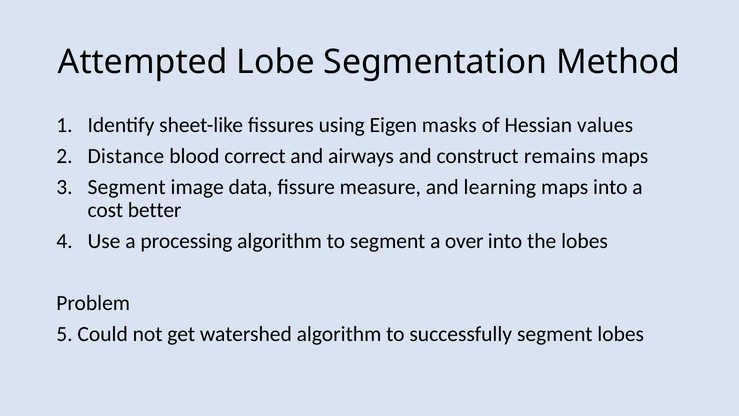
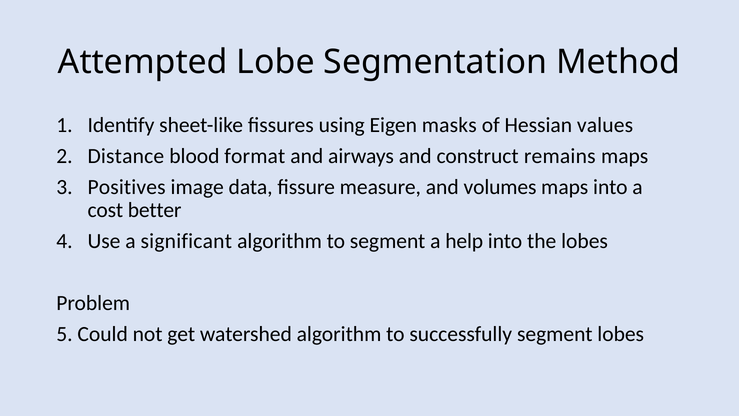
correct: correct -> format
Segment at (127, 187): Segment -> Positives
learning: learning -> volumes
processing: processing -> significant
over: over -> help
